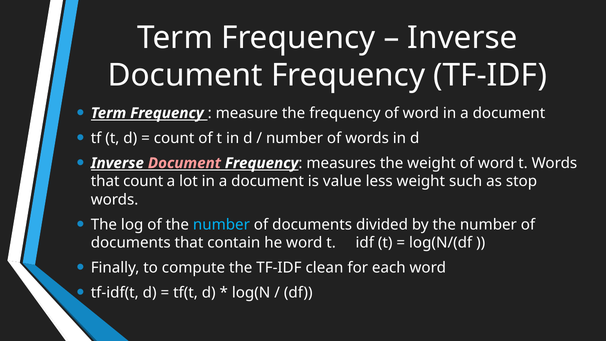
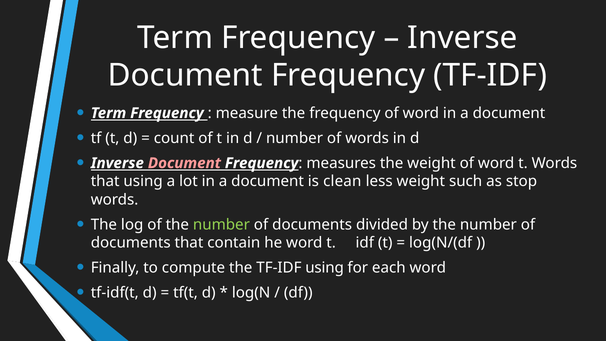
that count: count -> using
value: value -> clean
number at (221, 224) colour: light blue -> light green
TF-IDF clean: clean -> using
